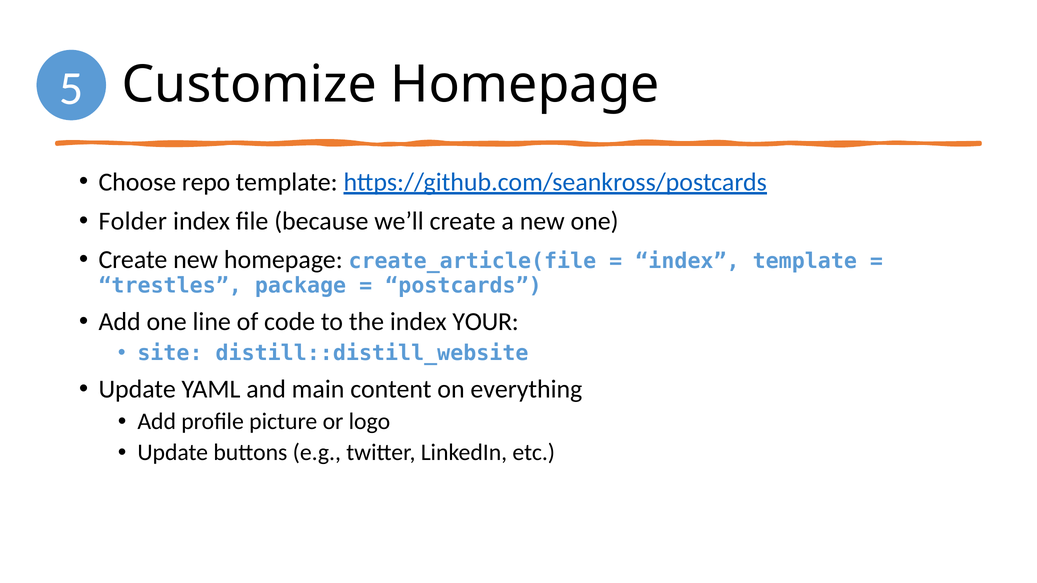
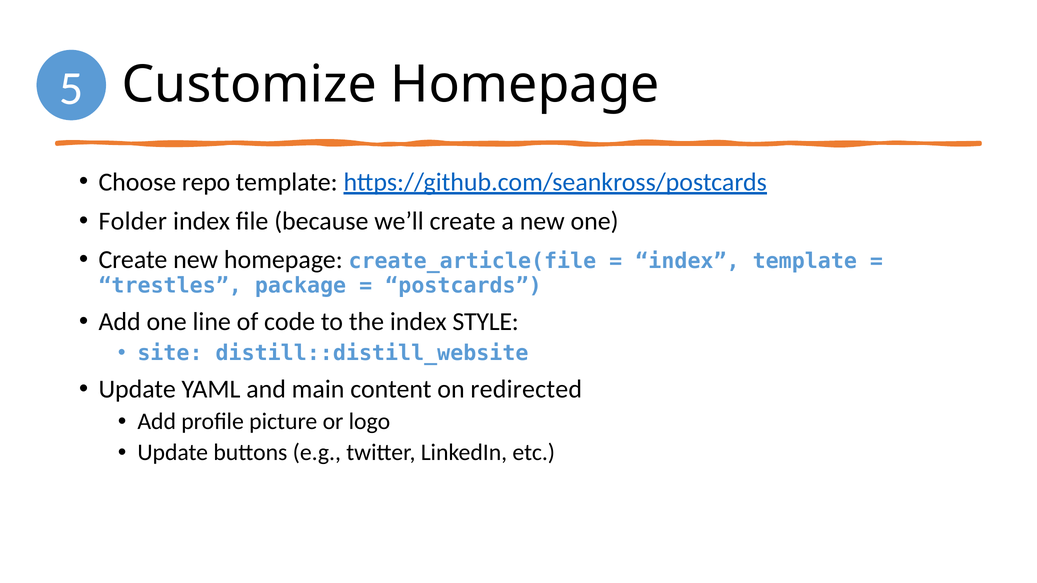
YOUR: YOUR -> STYLE
everything: everything -> redirected
